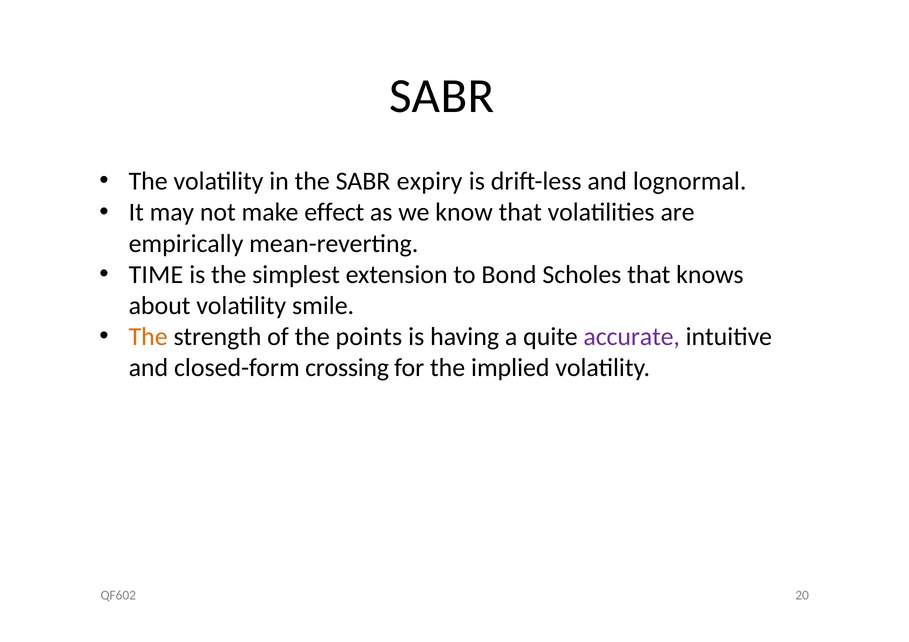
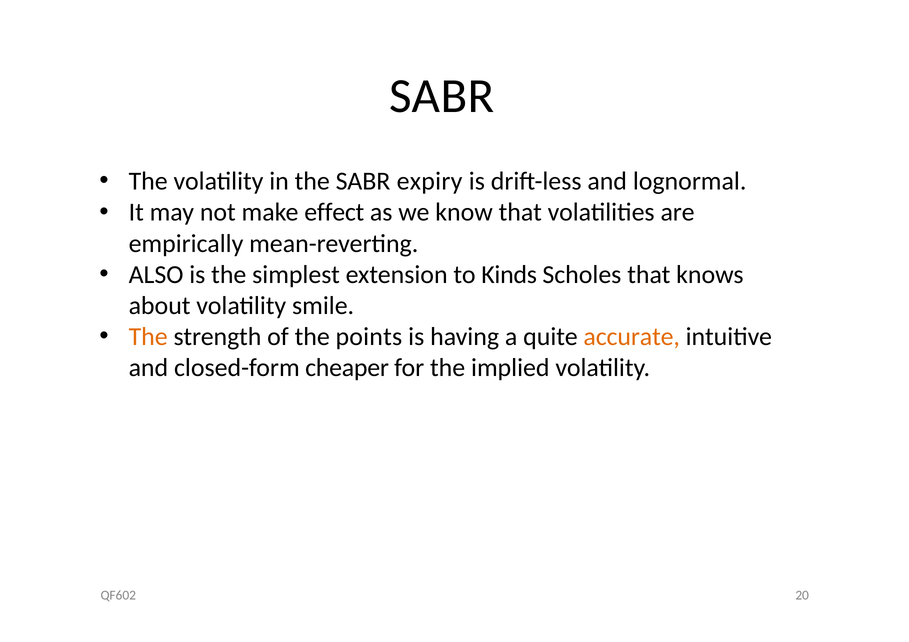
TIME: TIME -> ALSO
Bond: Bond -> Kinds
accurate colour: purple -> orange
crossing: crossing -> cheaper
